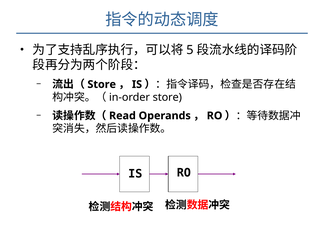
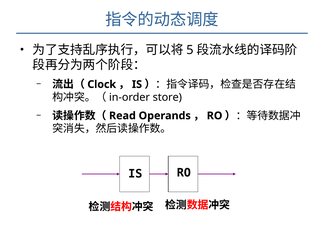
Store at (102, 84): Store -> Clock
